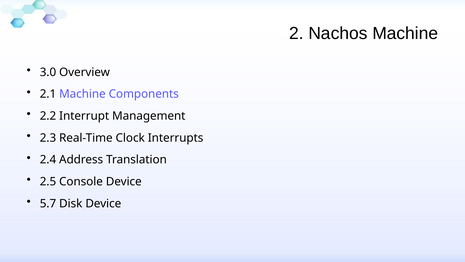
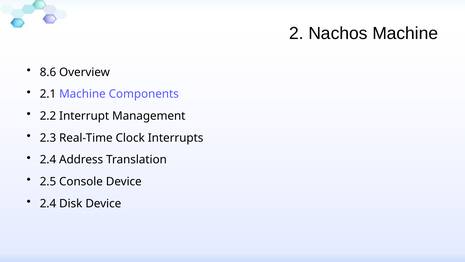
3.0: 3.0 -> 8.6
5.7 at (48, 203): 5.7 -> 2.4
